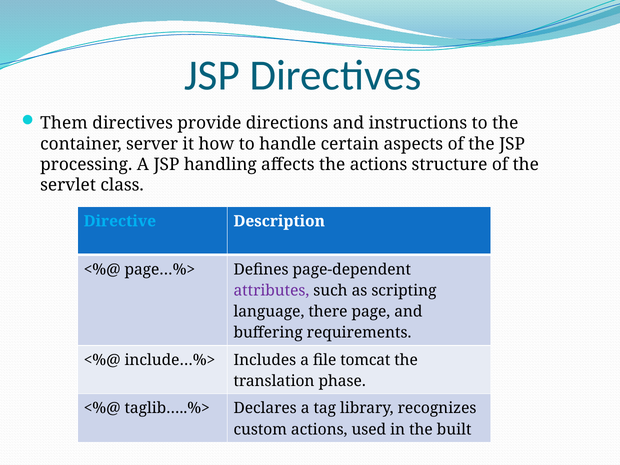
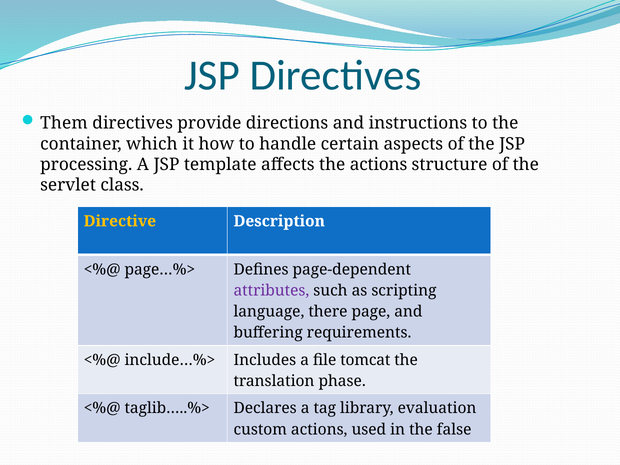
server: server -> which
handling: handling -> template
Directive colour: light blue -> yellow
recognizes: recognizes -> evaluation
built: built -> false
